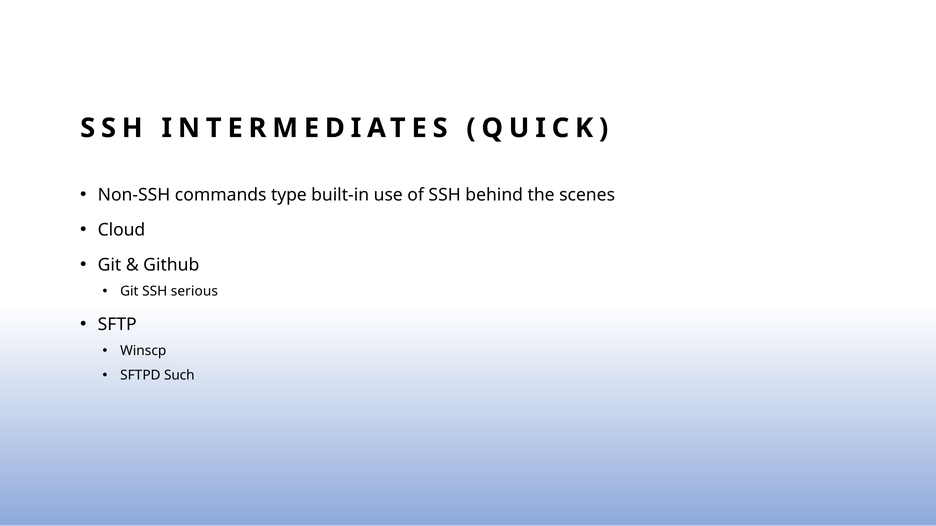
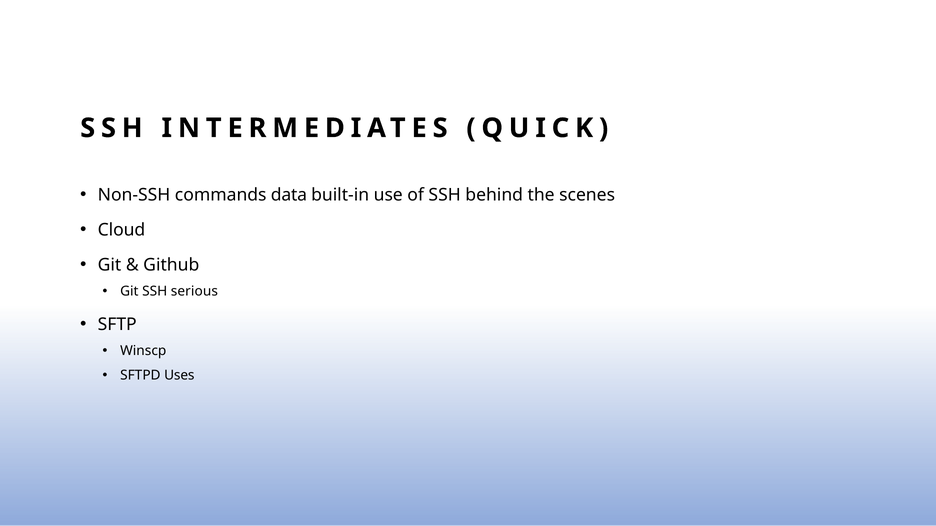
type: type -> data
Such: Such -> Uses
